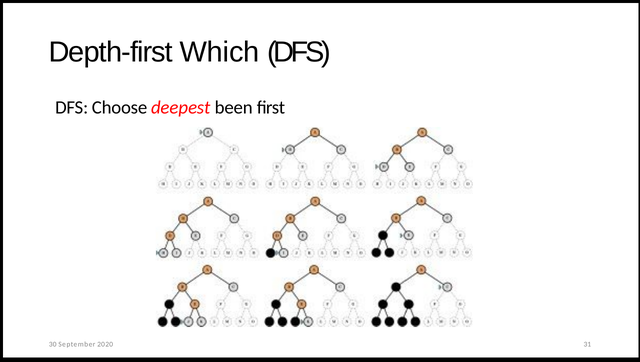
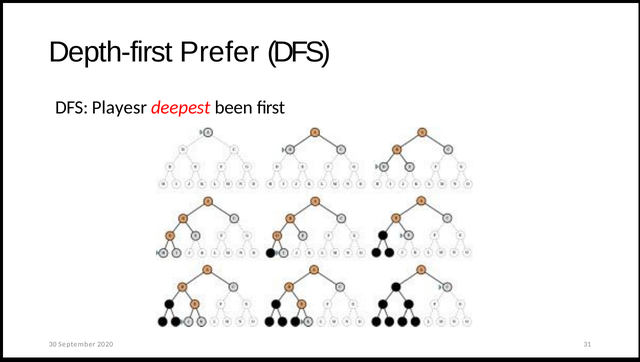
Which: Which -> Prefer
Choose: Choose -> Playesr
